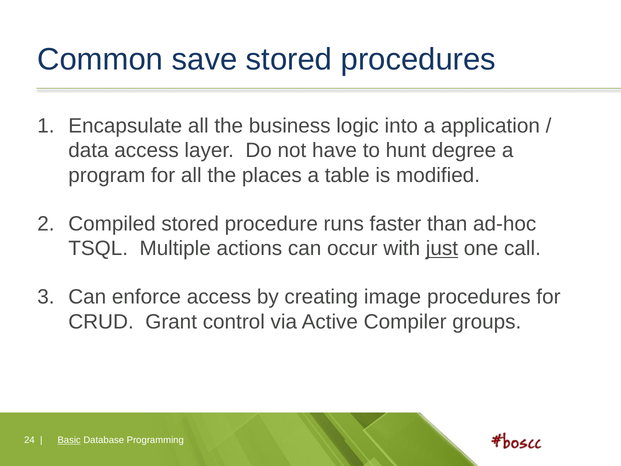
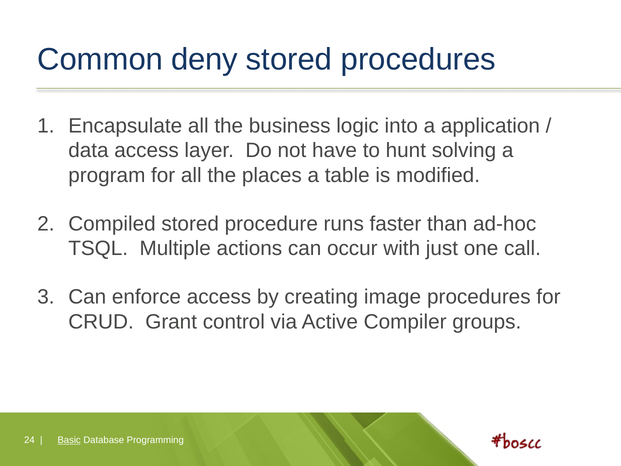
save: save -> deny
degree: degree -> solving
just underline: present -> none
